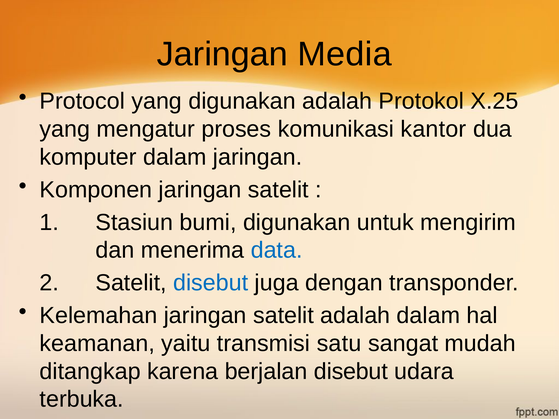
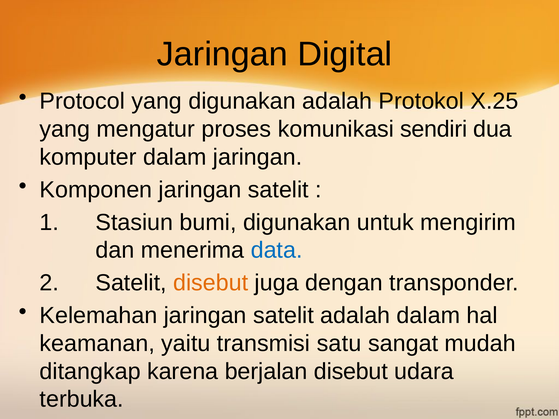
Media: Media -> Digital
kantor: kantor -> sendiri
disebut at (211, 283) colour: blue -> orange
